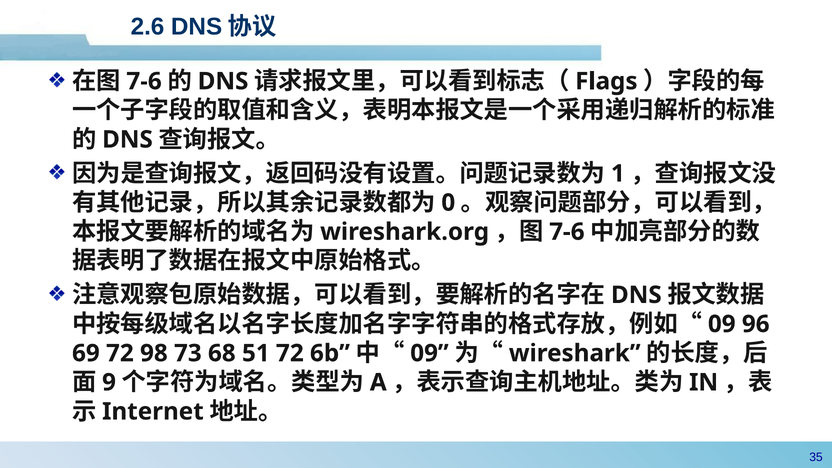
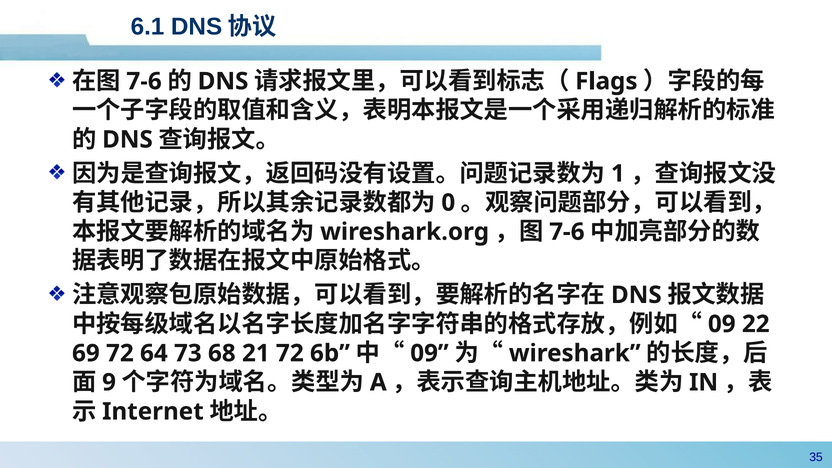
2.6: 2.6 -> 6.1
96: 96 -> 22
98: 98 -> 64
51: 51 -> 21
